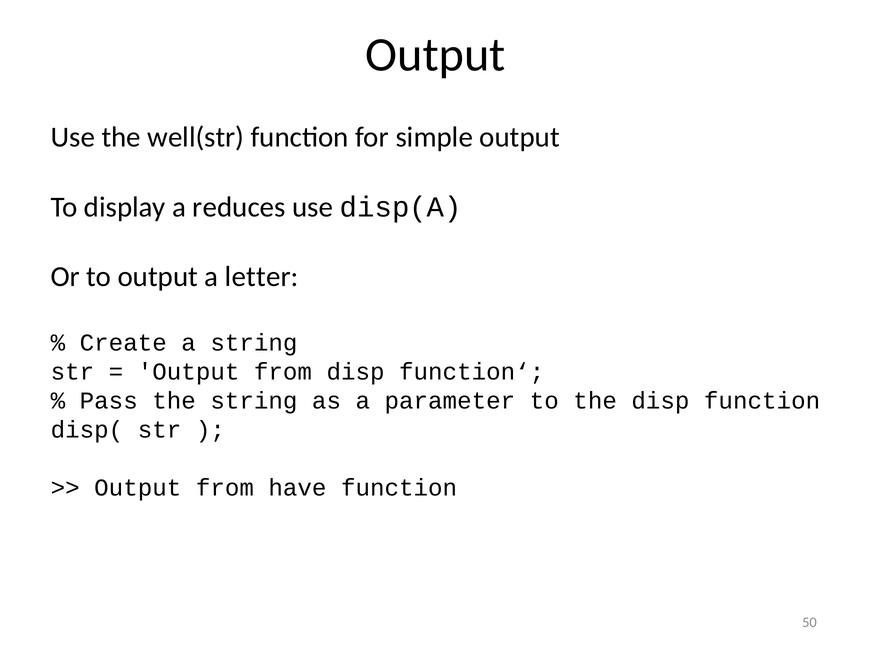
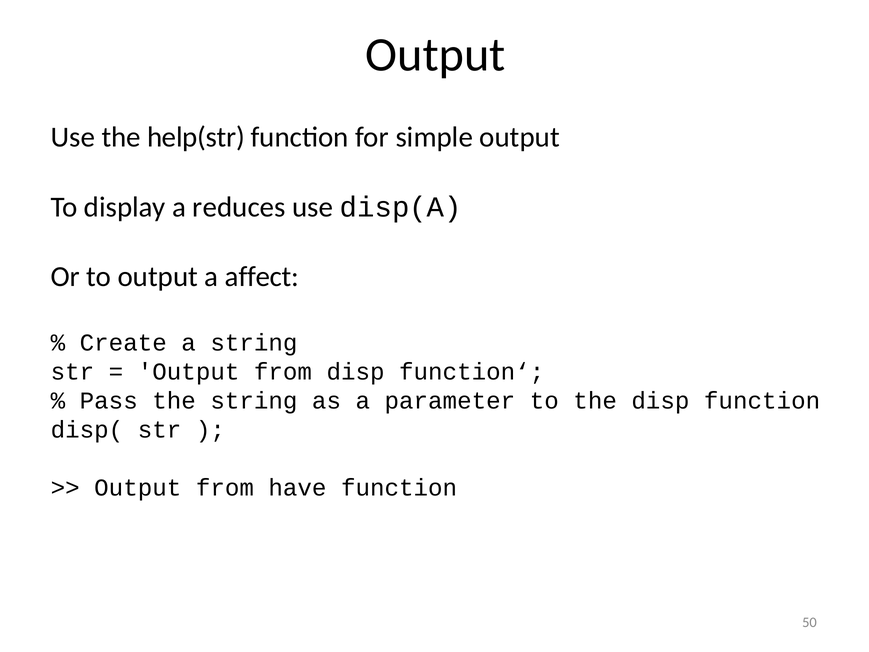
well(str: well(str -> help(str
letter: letter -> affect
